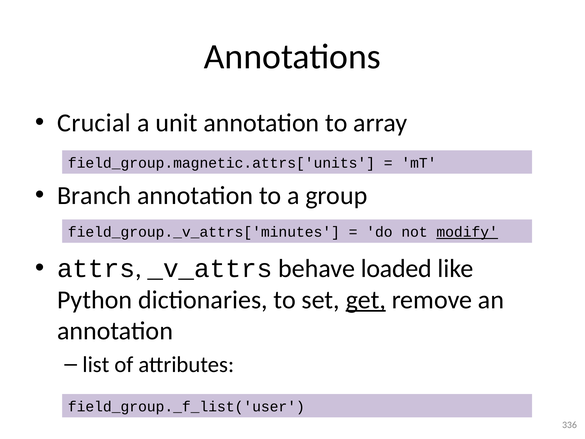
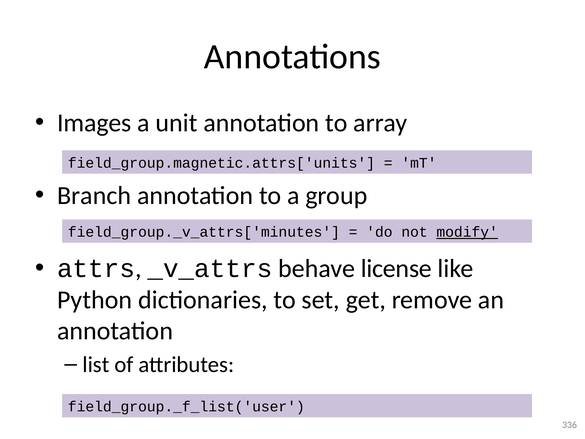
Crucial: Crucial -> Images
loaded: loaded -> license
get underline: present -> none
